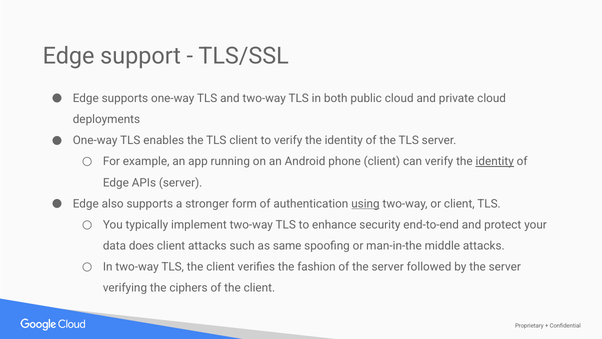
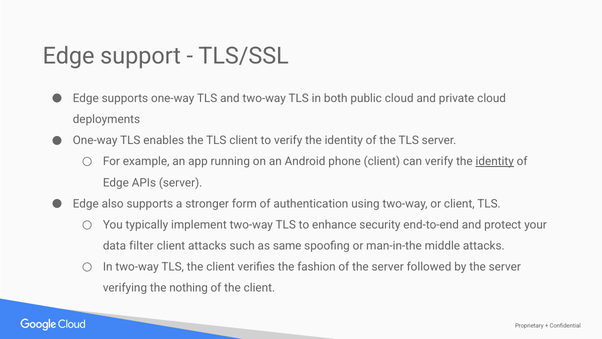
using underline: present -> none
does: does -> filter
ciphers: ciphers -> nothing
